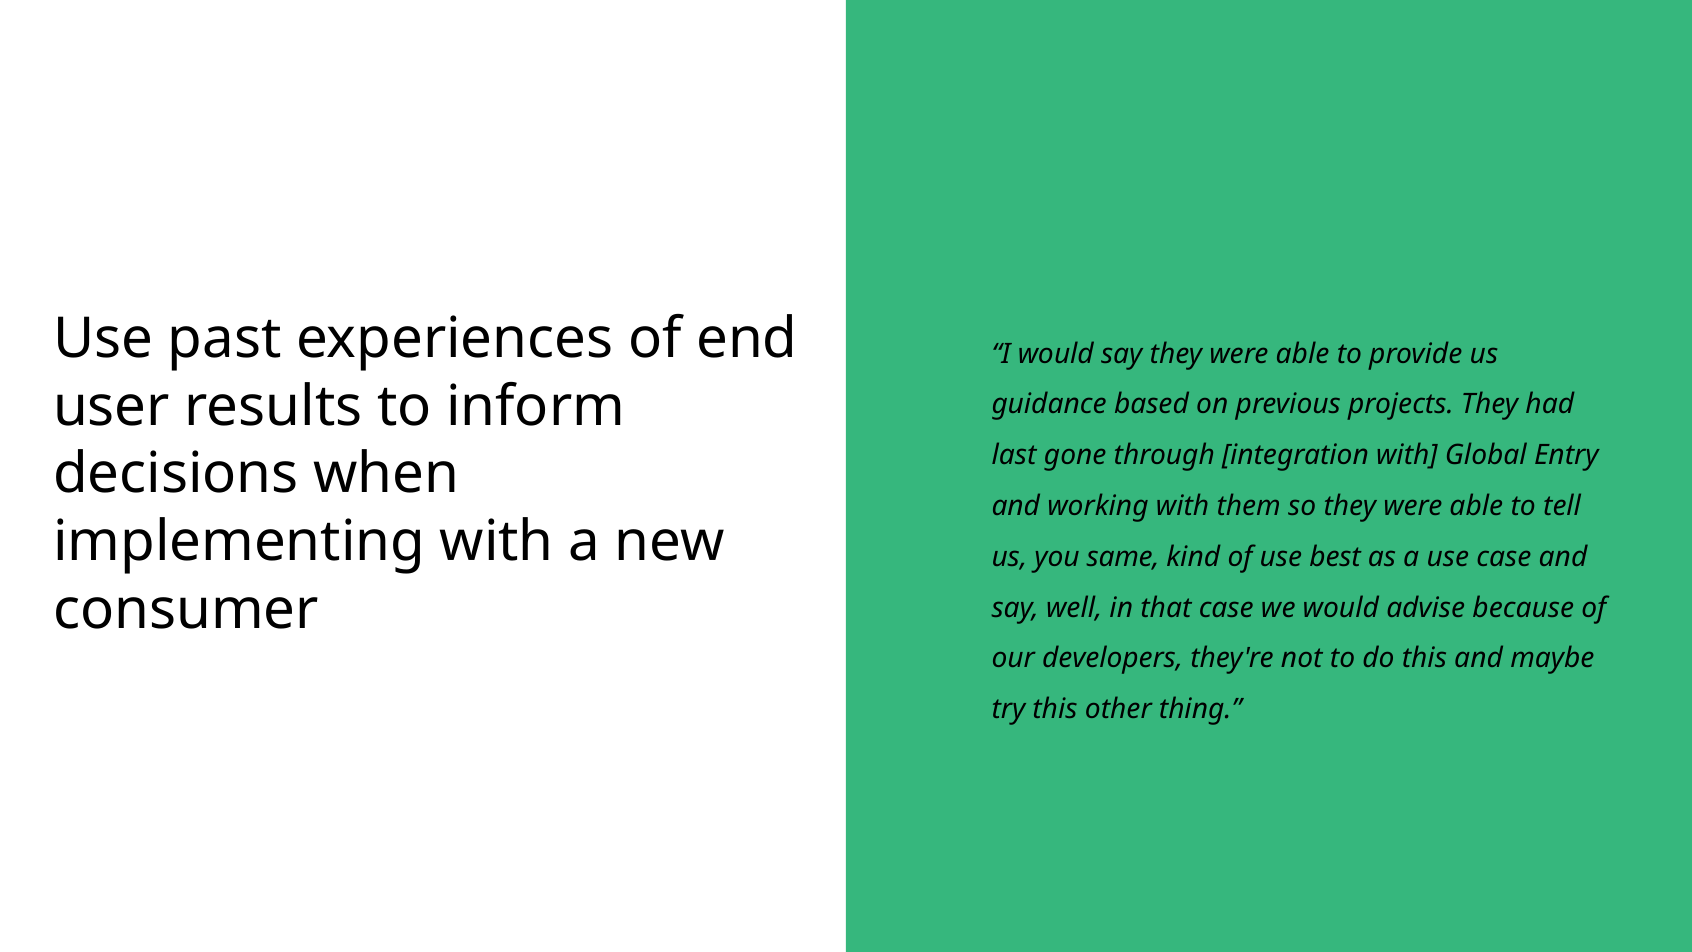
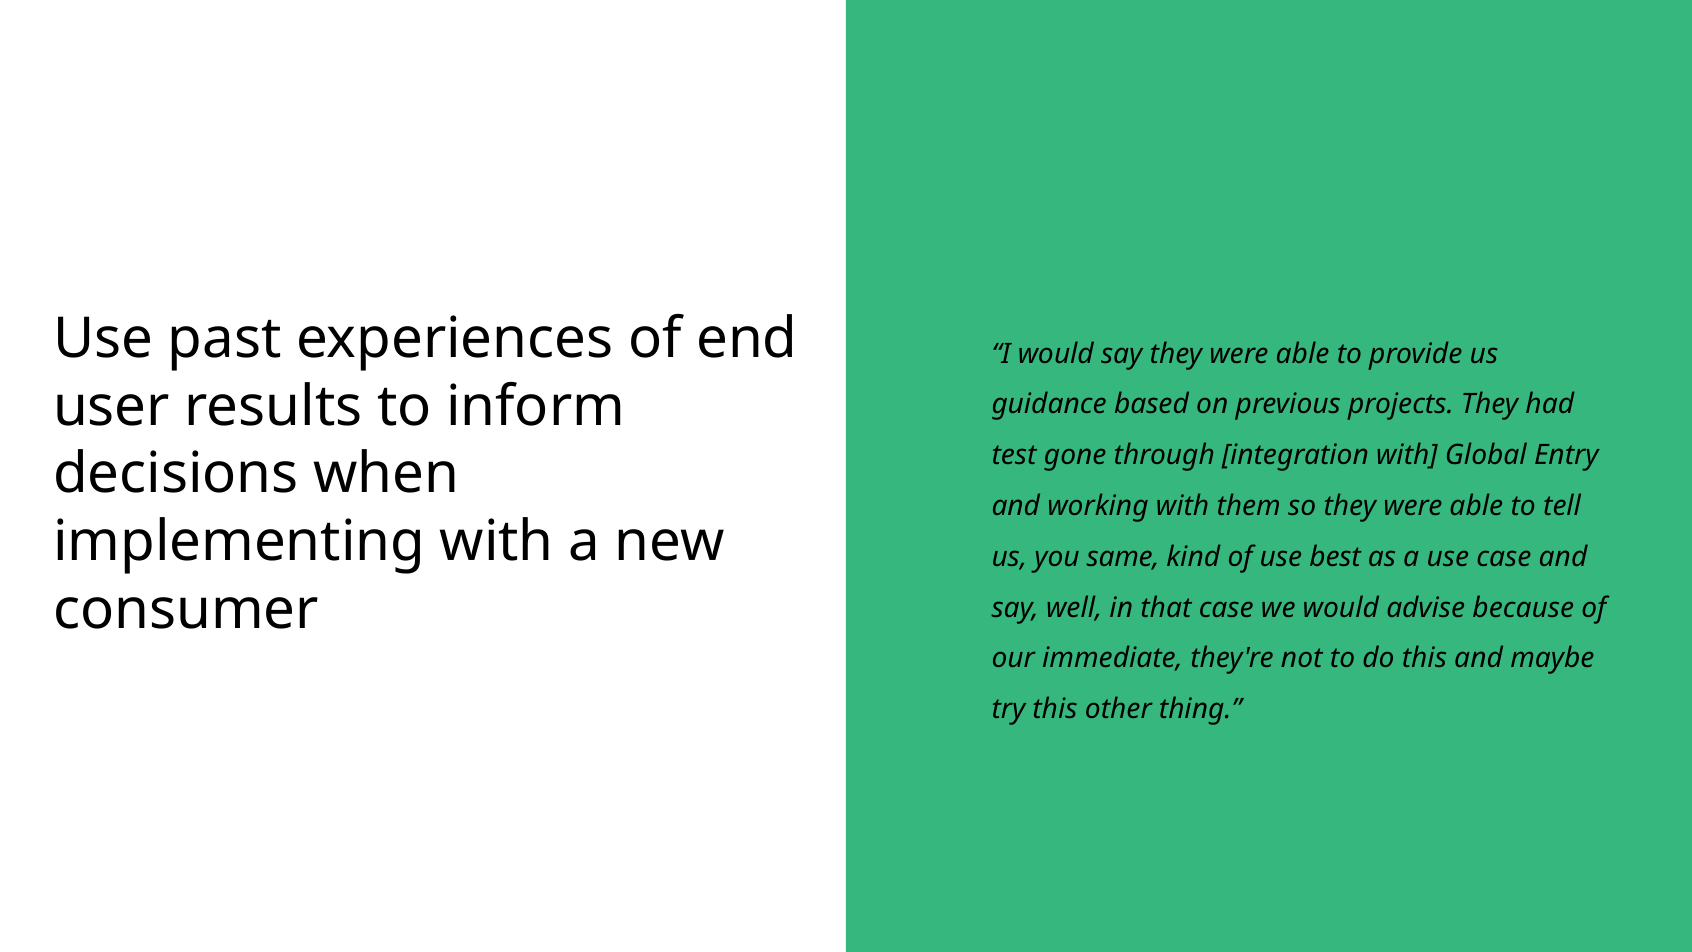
last: last -> test
developers: developers -> immediate
